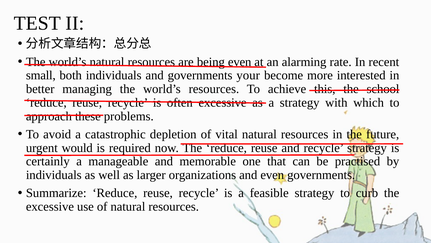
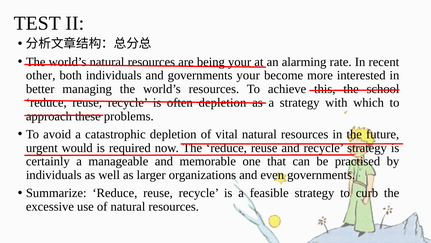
being even: even -> your
small: small -> other
often excessive: excessive -> depletion
